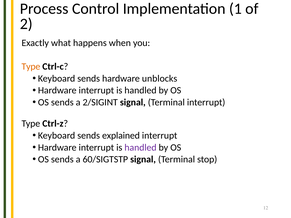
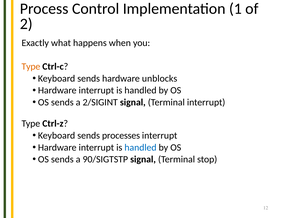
explained: explained -> processes
handled at (140, 148) colour: purple -> blue
60/SIGTSTP: 60/SIGTSTP -> 90/SIGTSTP
